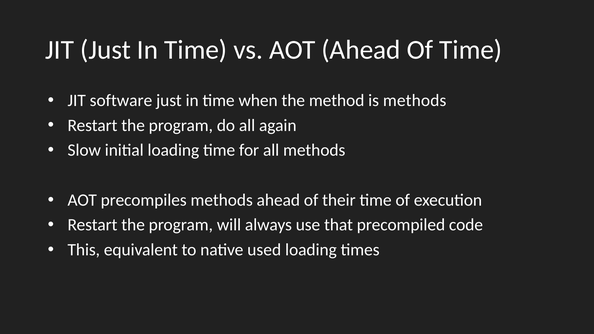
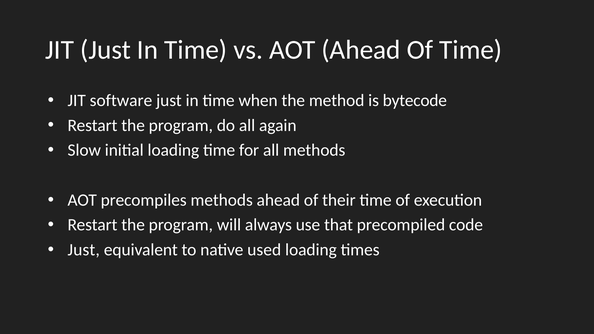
is methods: methods -> bytecode
This at (84, 250): This -> Just
